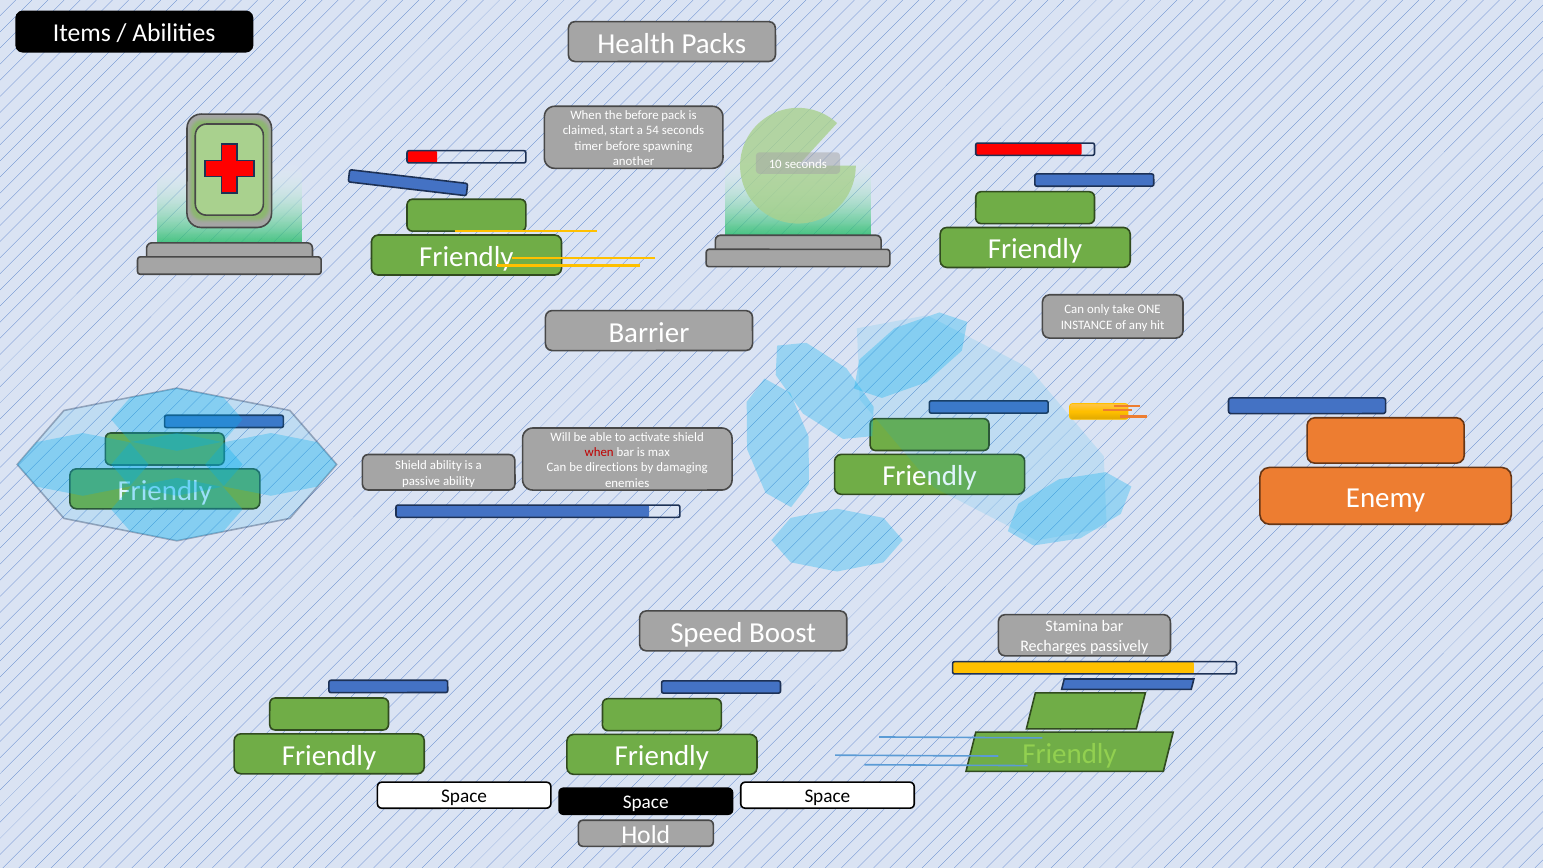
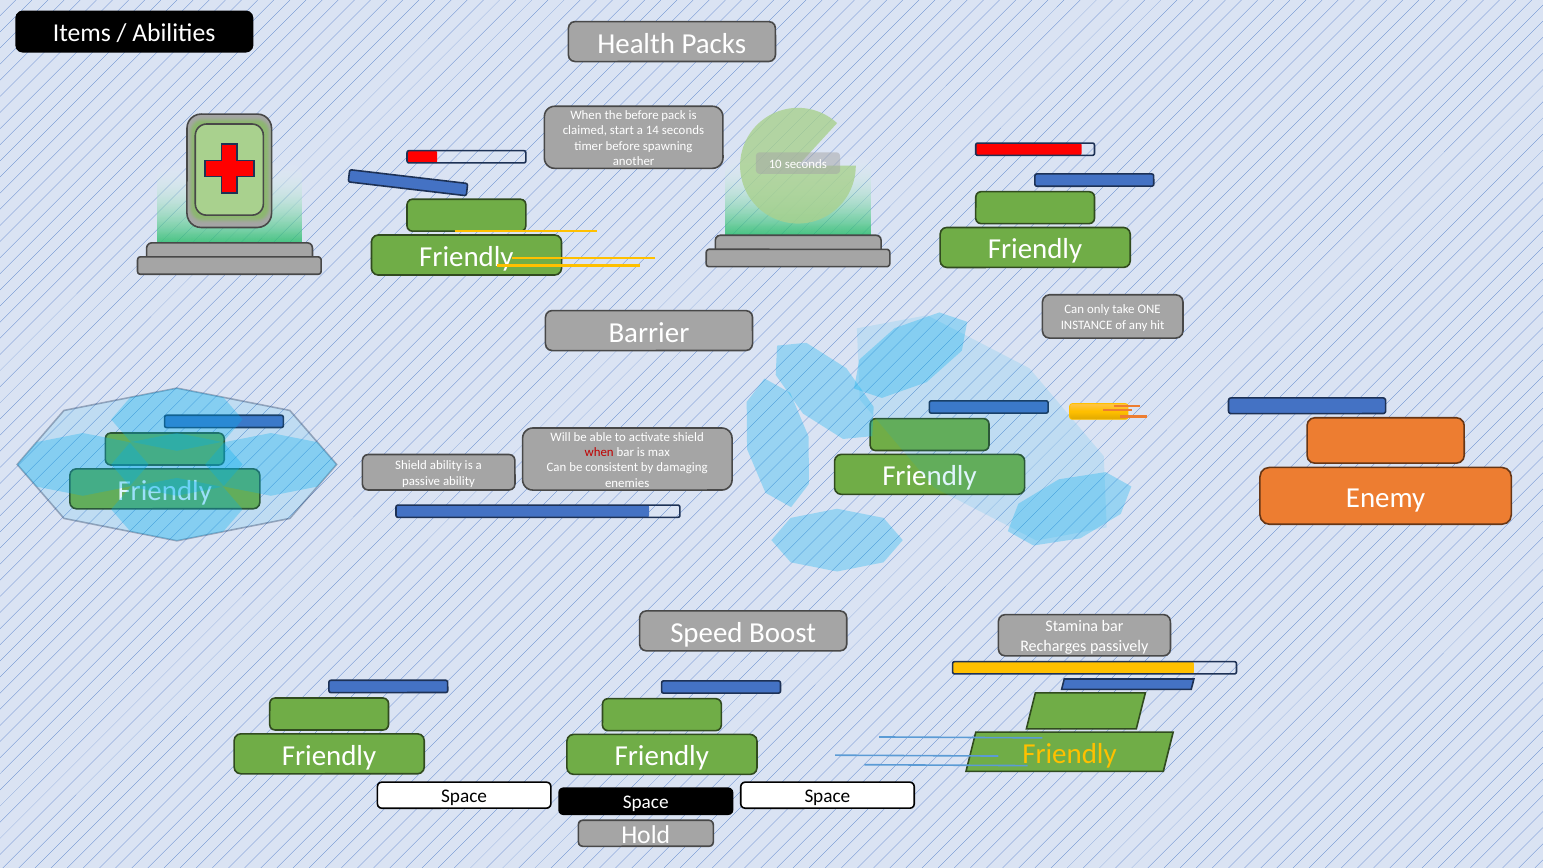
54: 54 -> 14
directions: directions -> consistent
Friendly at (1069, 754) colour: light green -> yellow
